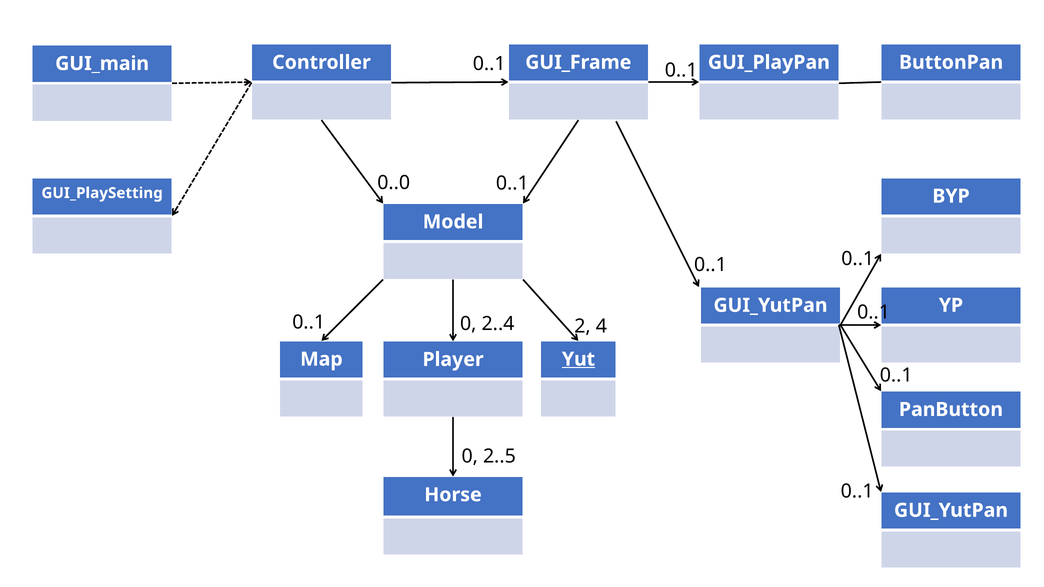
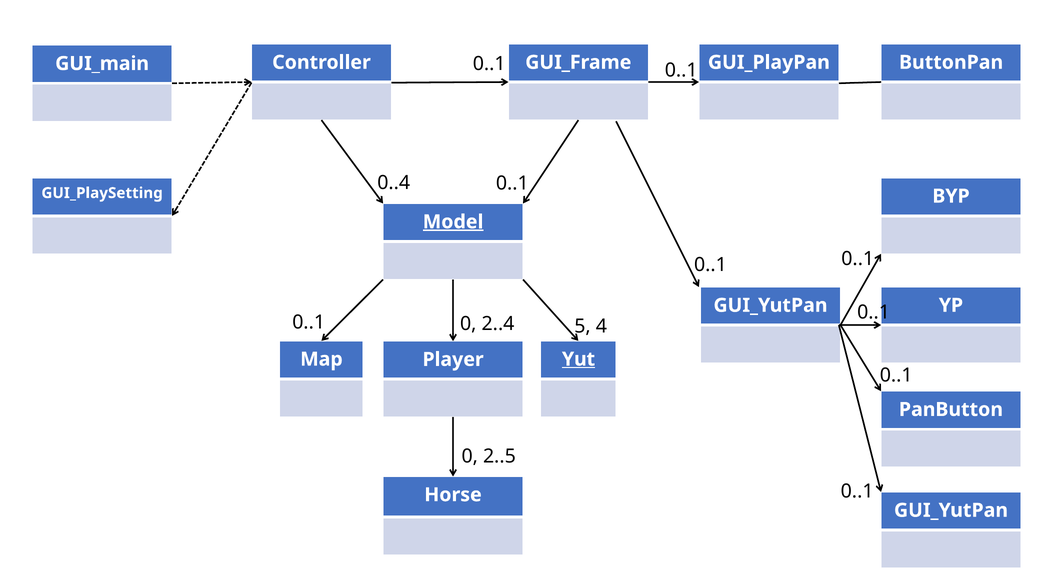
0..0: 0..0 -> 0..4
Model underline: none -> present
2: 2 -> 5
